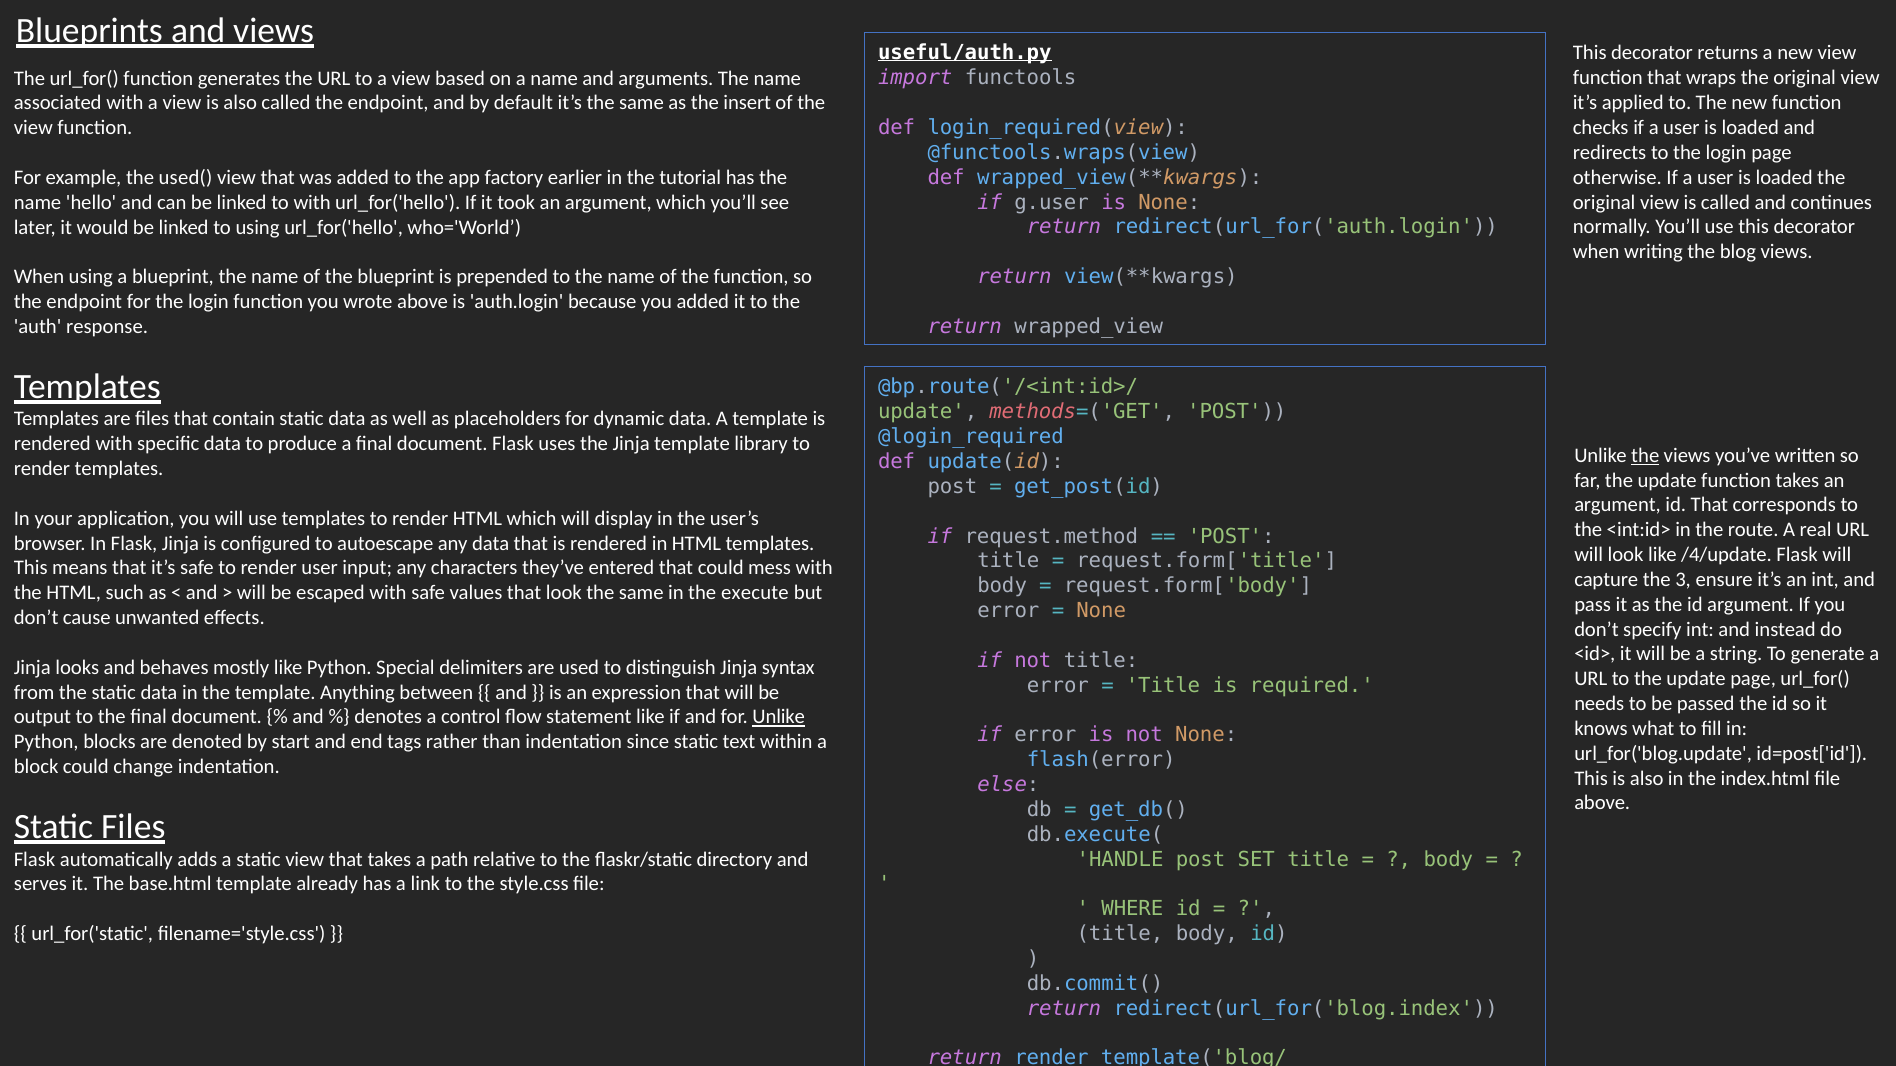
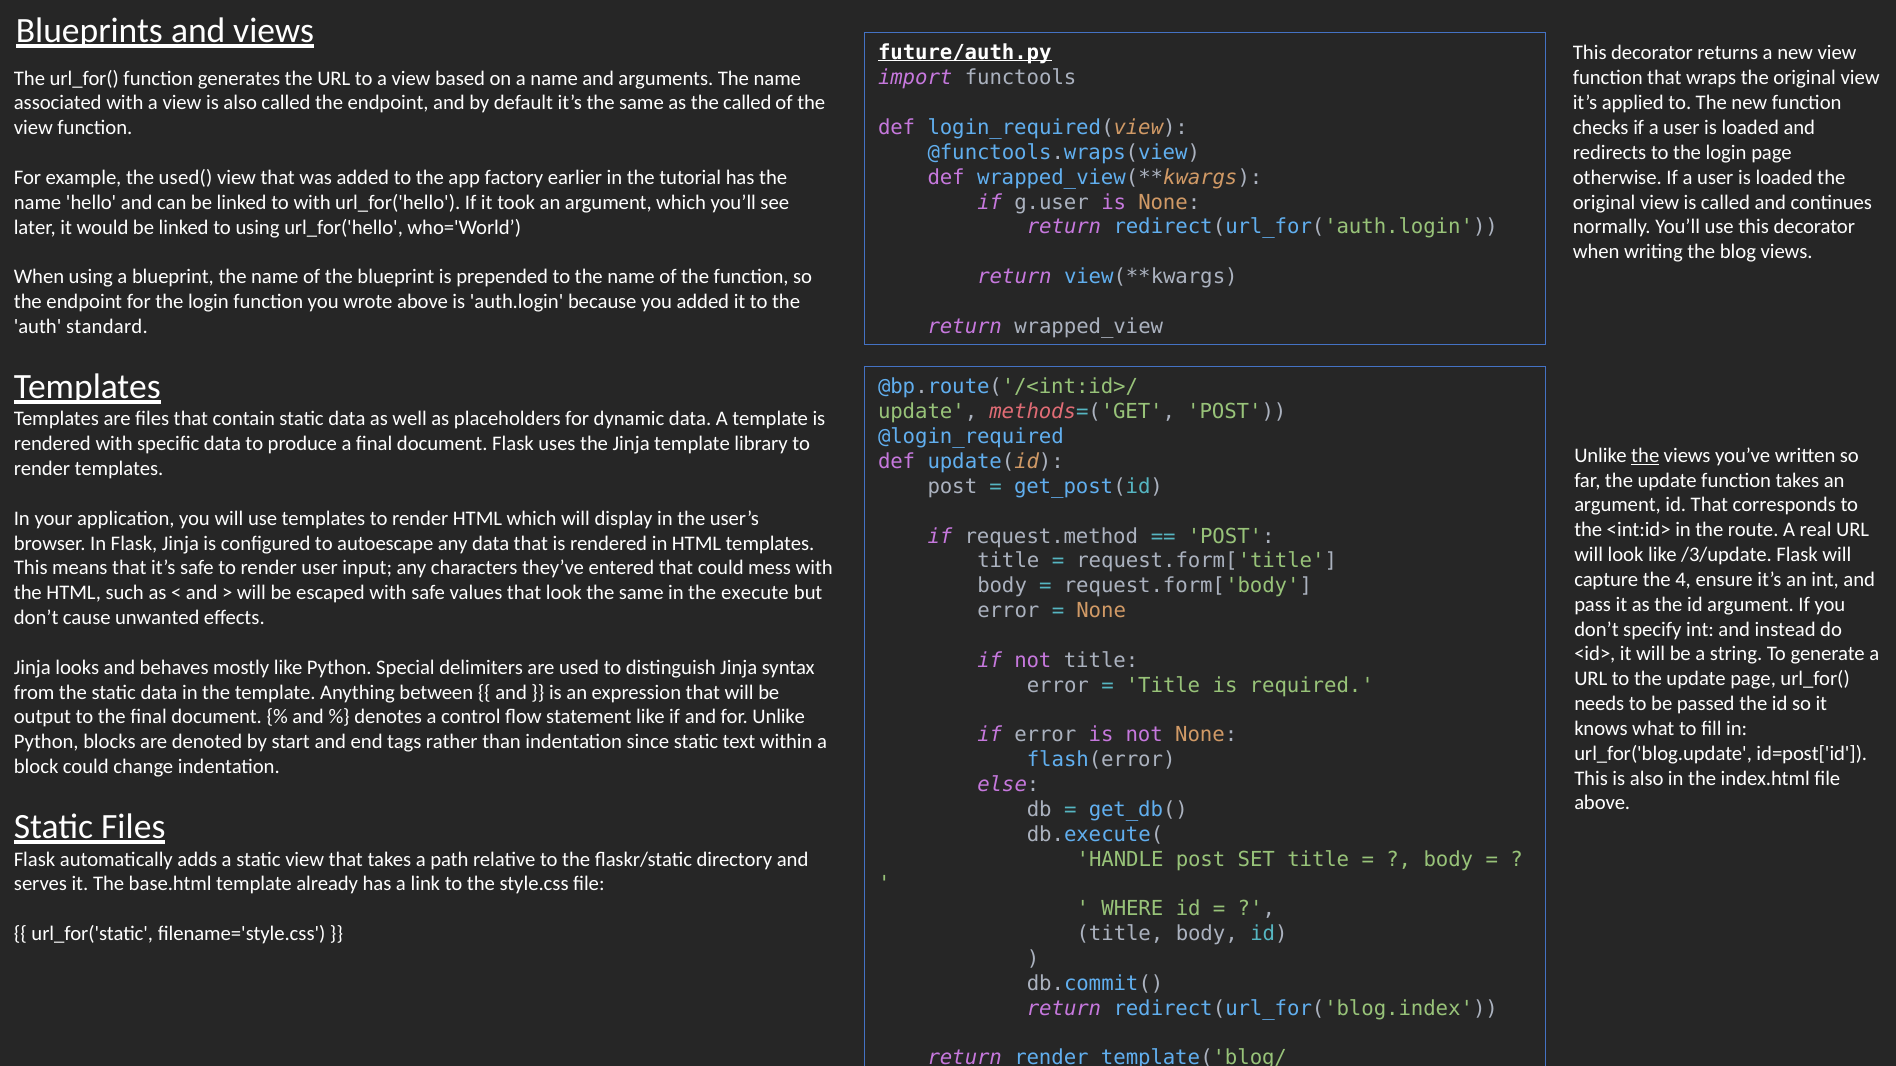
useful/auth.py: useful/auth.py -> future/auth.py
the insert: insert -> called
response: response -> standard
/4/update: /4/update -> /3/update
3: 3 -> 4
Unlike at (779, 717) underline: present -> none
